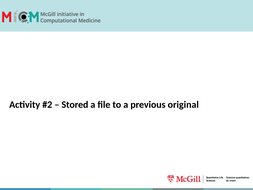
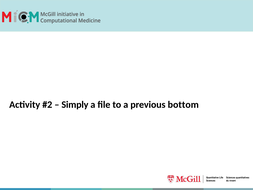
Stored: Stored -> Simply
original: original -> bottom
